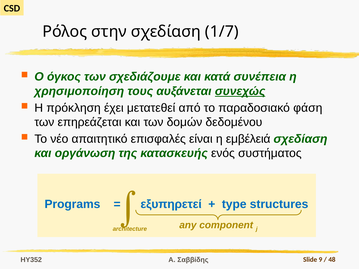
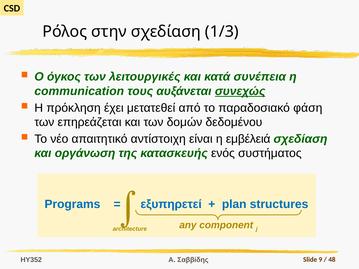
1/7: 1/7 -> 1/3
σχεδιάζουμε: σχεδιάζουμε -> λειτουργικές
χρησιμοποίηση: χρησιμοποίηση -> communication
επισφαλές: επισφαλές -> αντίστοιχη
type: type -> plan
